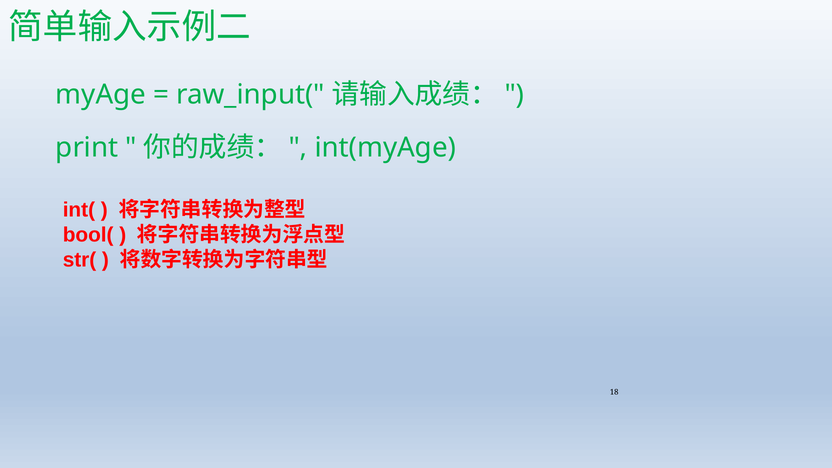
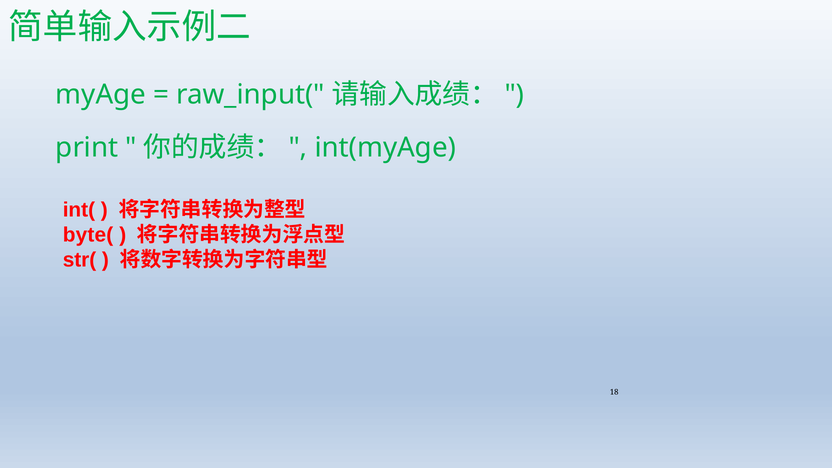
bool(: bool( -> byte(
